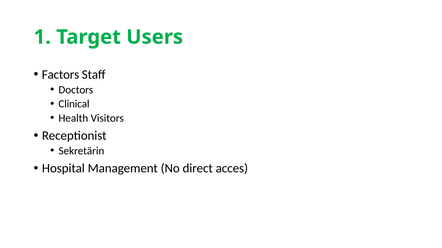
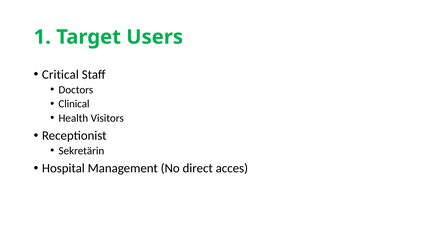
Factors: Factors -> Critical
